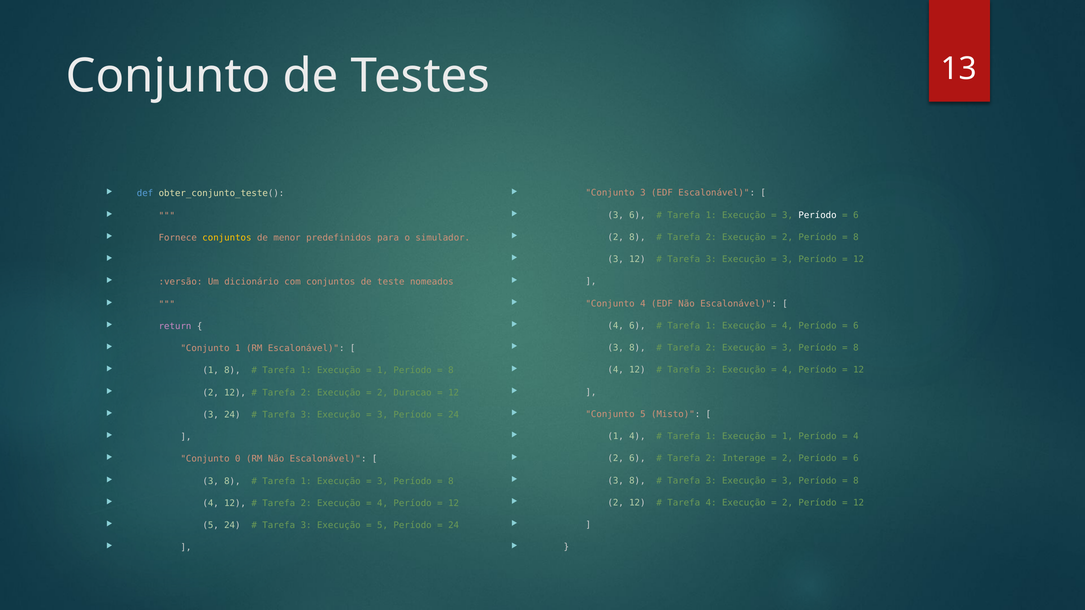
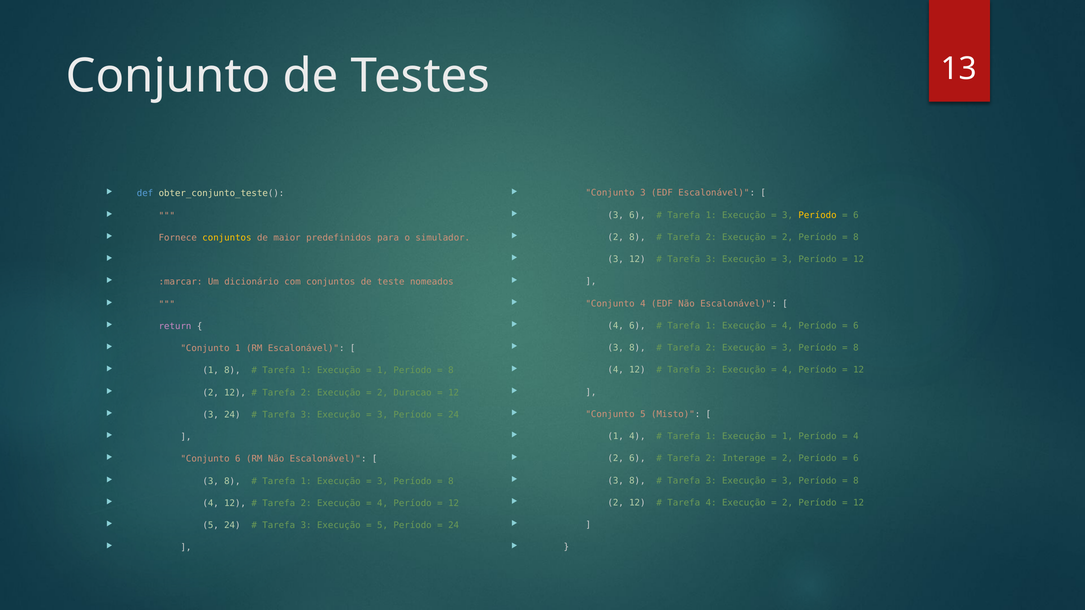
Período at (818, 215) colour: white -> yellow
menor: menor -> maior
:versão: :versão -> :marcar
Conjunto 0: 0 -> 6
